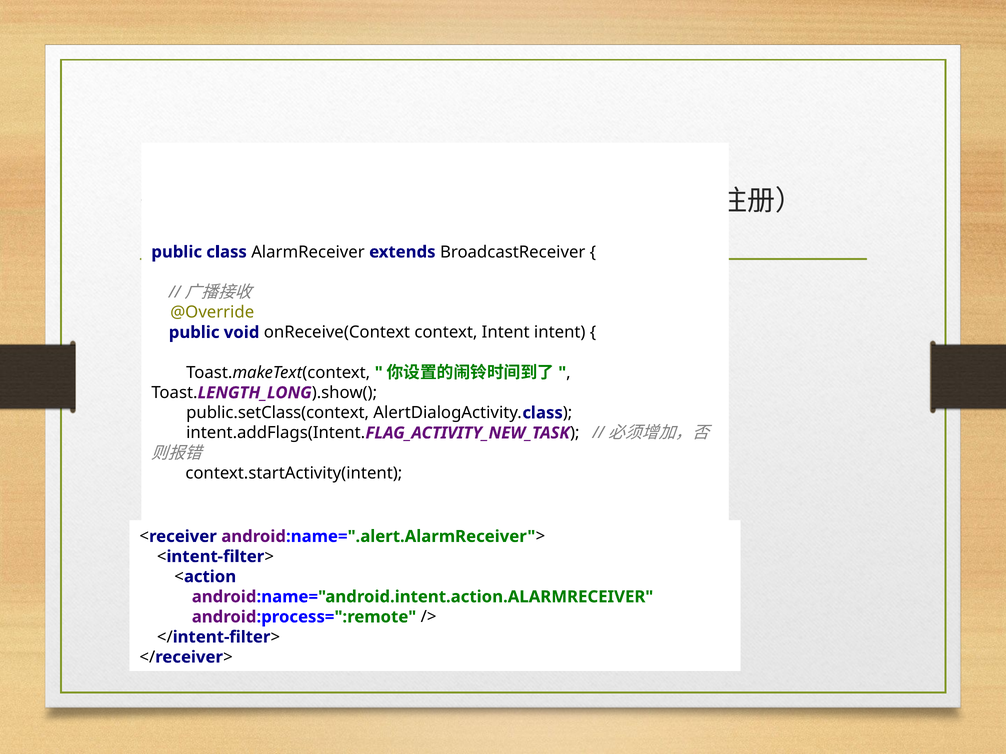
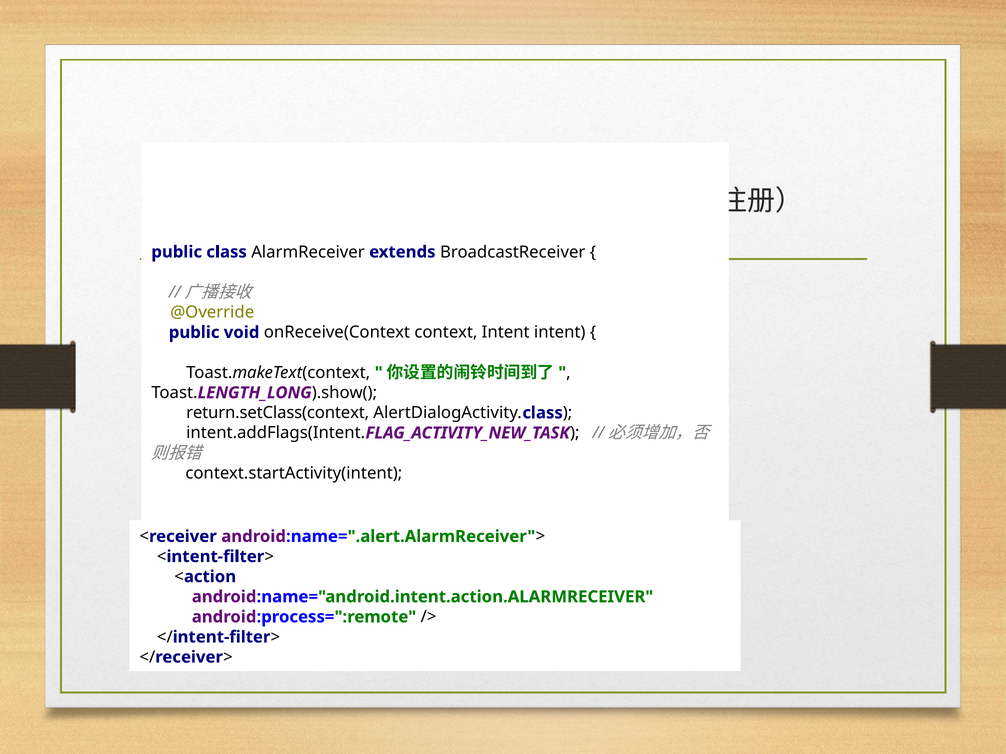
public.setClass(context: public.setClass(context -> return.setClass(context
